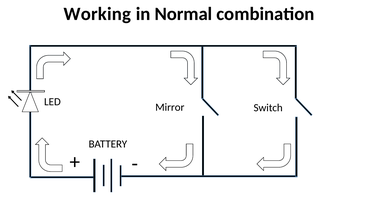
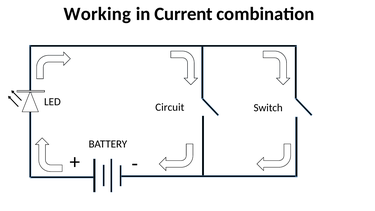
Normal: Normal -> Current
Mirror: Mirror -> Circuit
